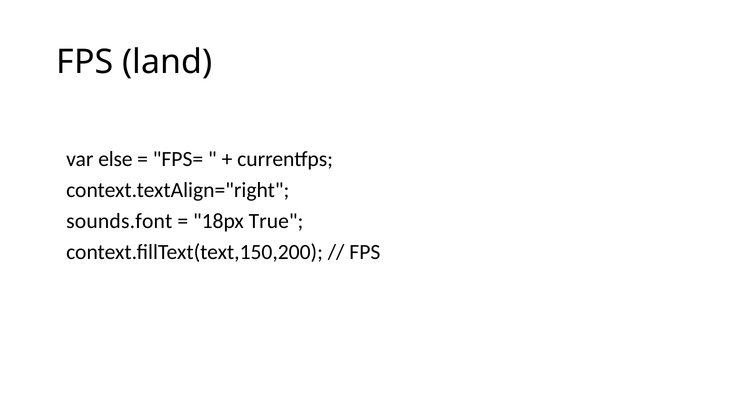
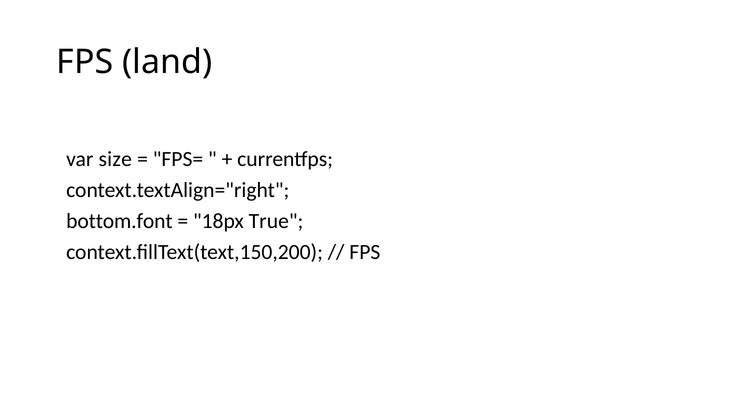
else: else -> size
sounds.font: sounds.font -> bottom.font
